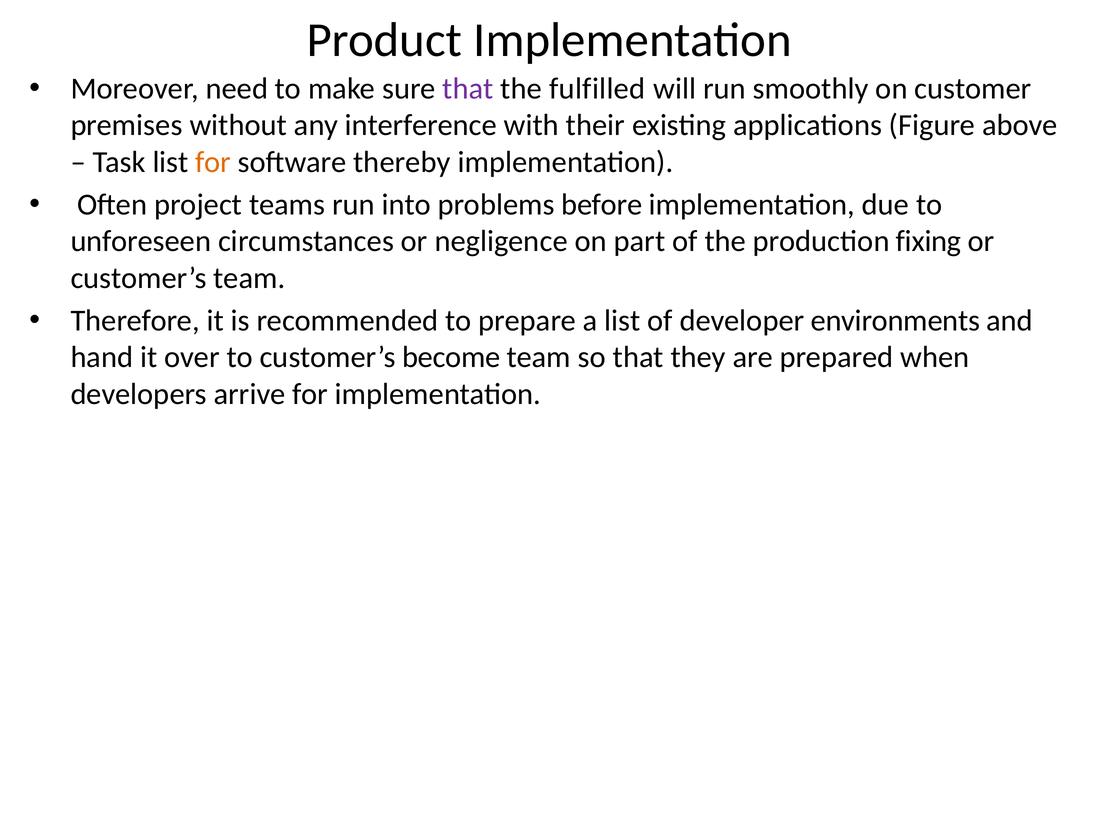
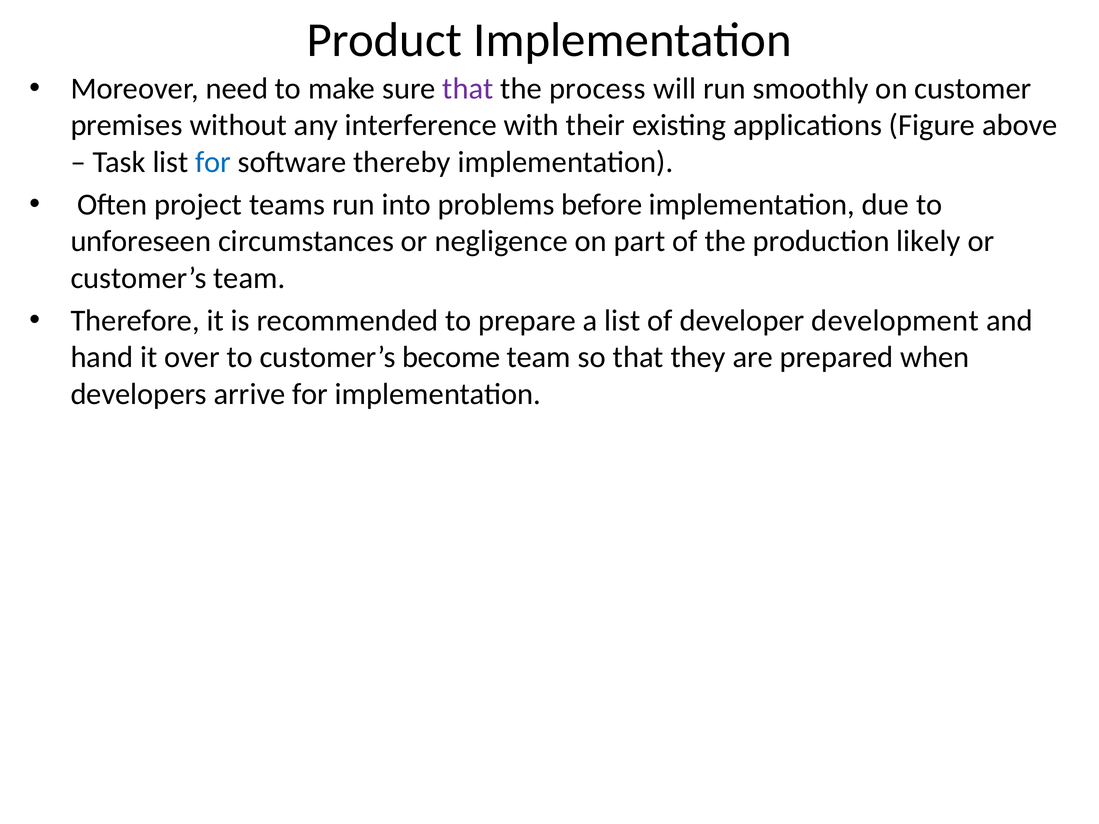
fulfilled: fulfilled -> process
for at (213, 162) colour: orange -> blue
fixing: fixing -> likely
environments: environments -> development
